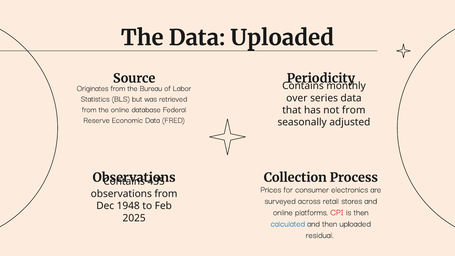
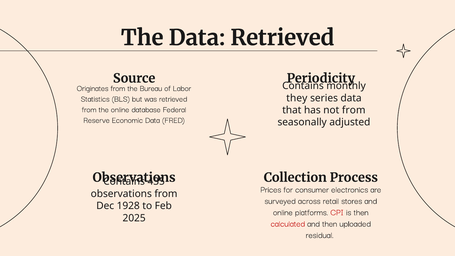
Data Uploaded: Uploaded -> Retrieved
over: over -> they
1948: 1948 -> 1928
calculated colour: blue -> red
